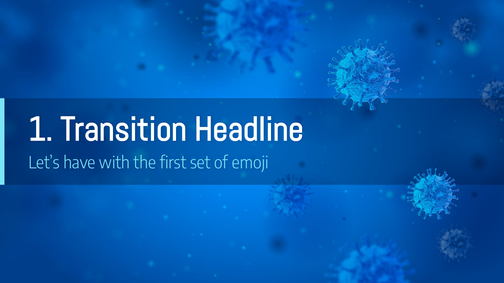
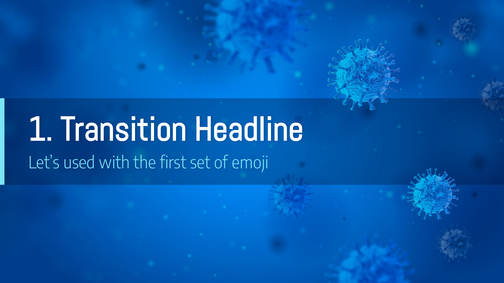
have: have -> used
